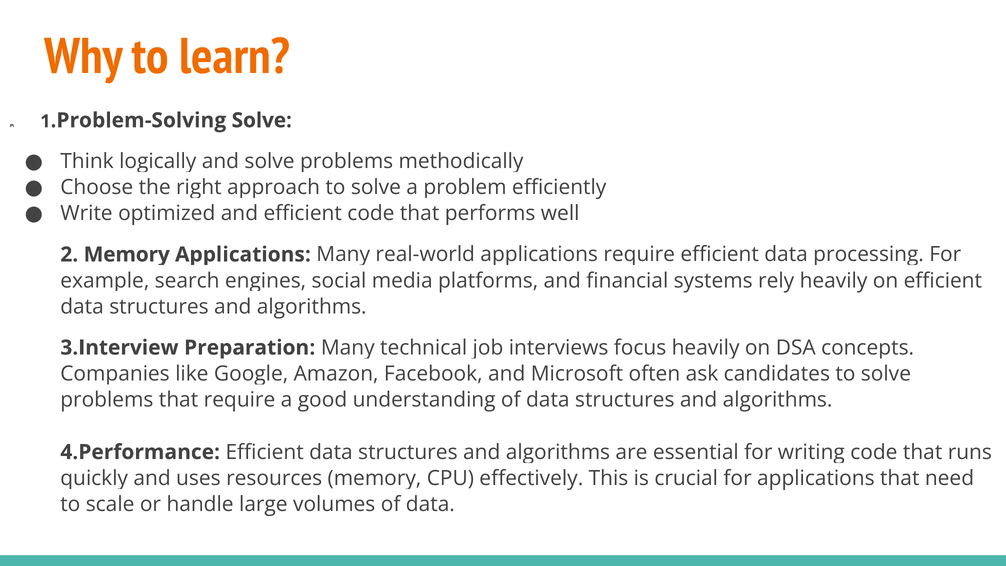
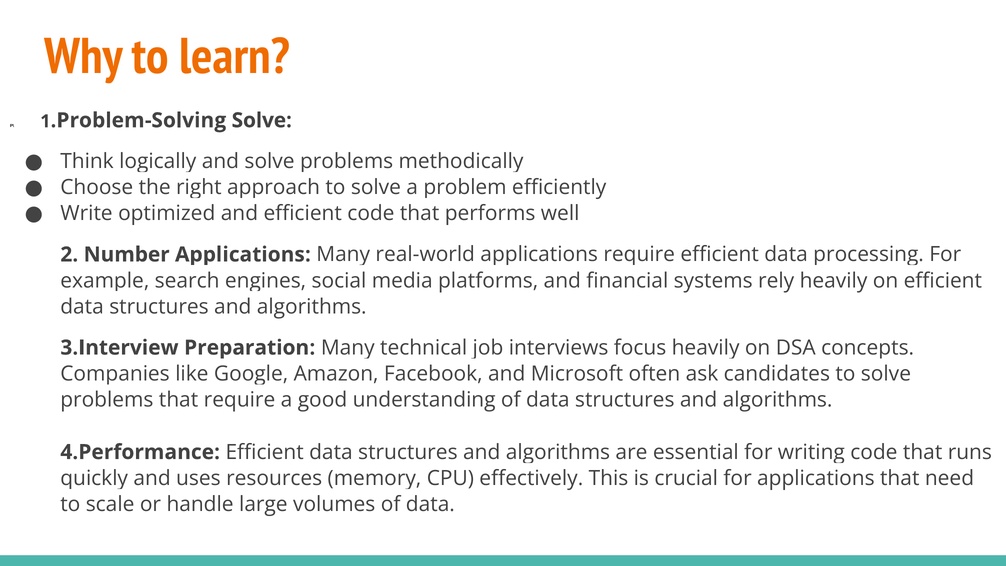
2 Memory: Memory -> Number
